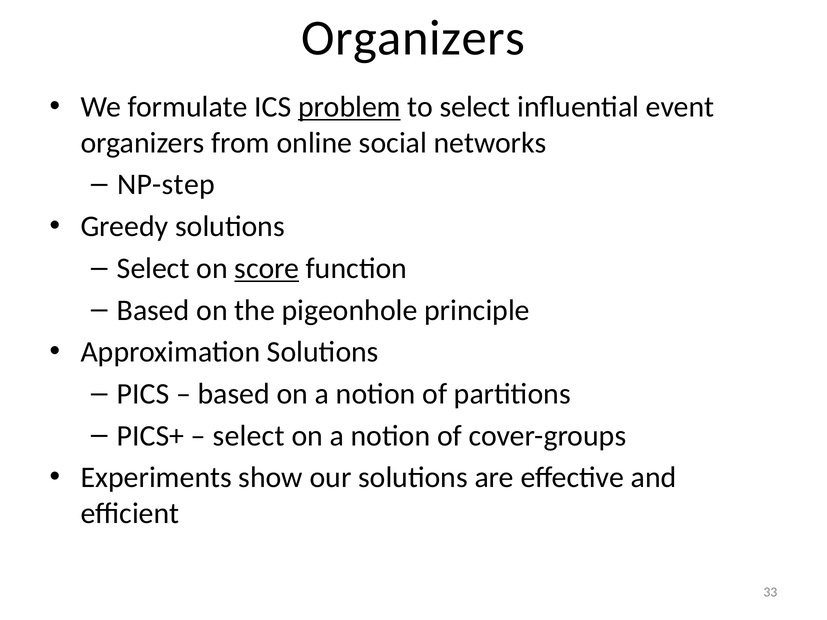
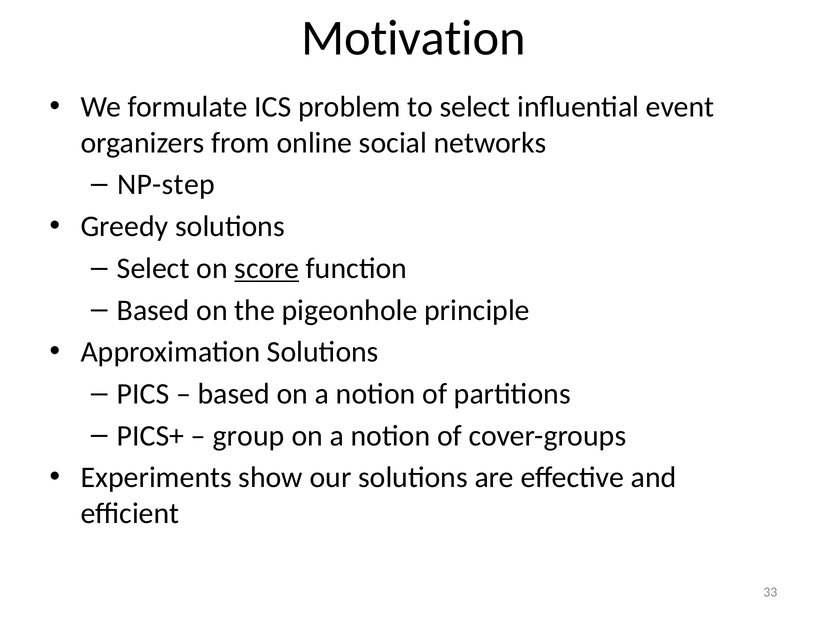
Organizers at (413, 38): Organizers -> Motivation
problem underline: present -> none
select at (249, 436): select -> group
